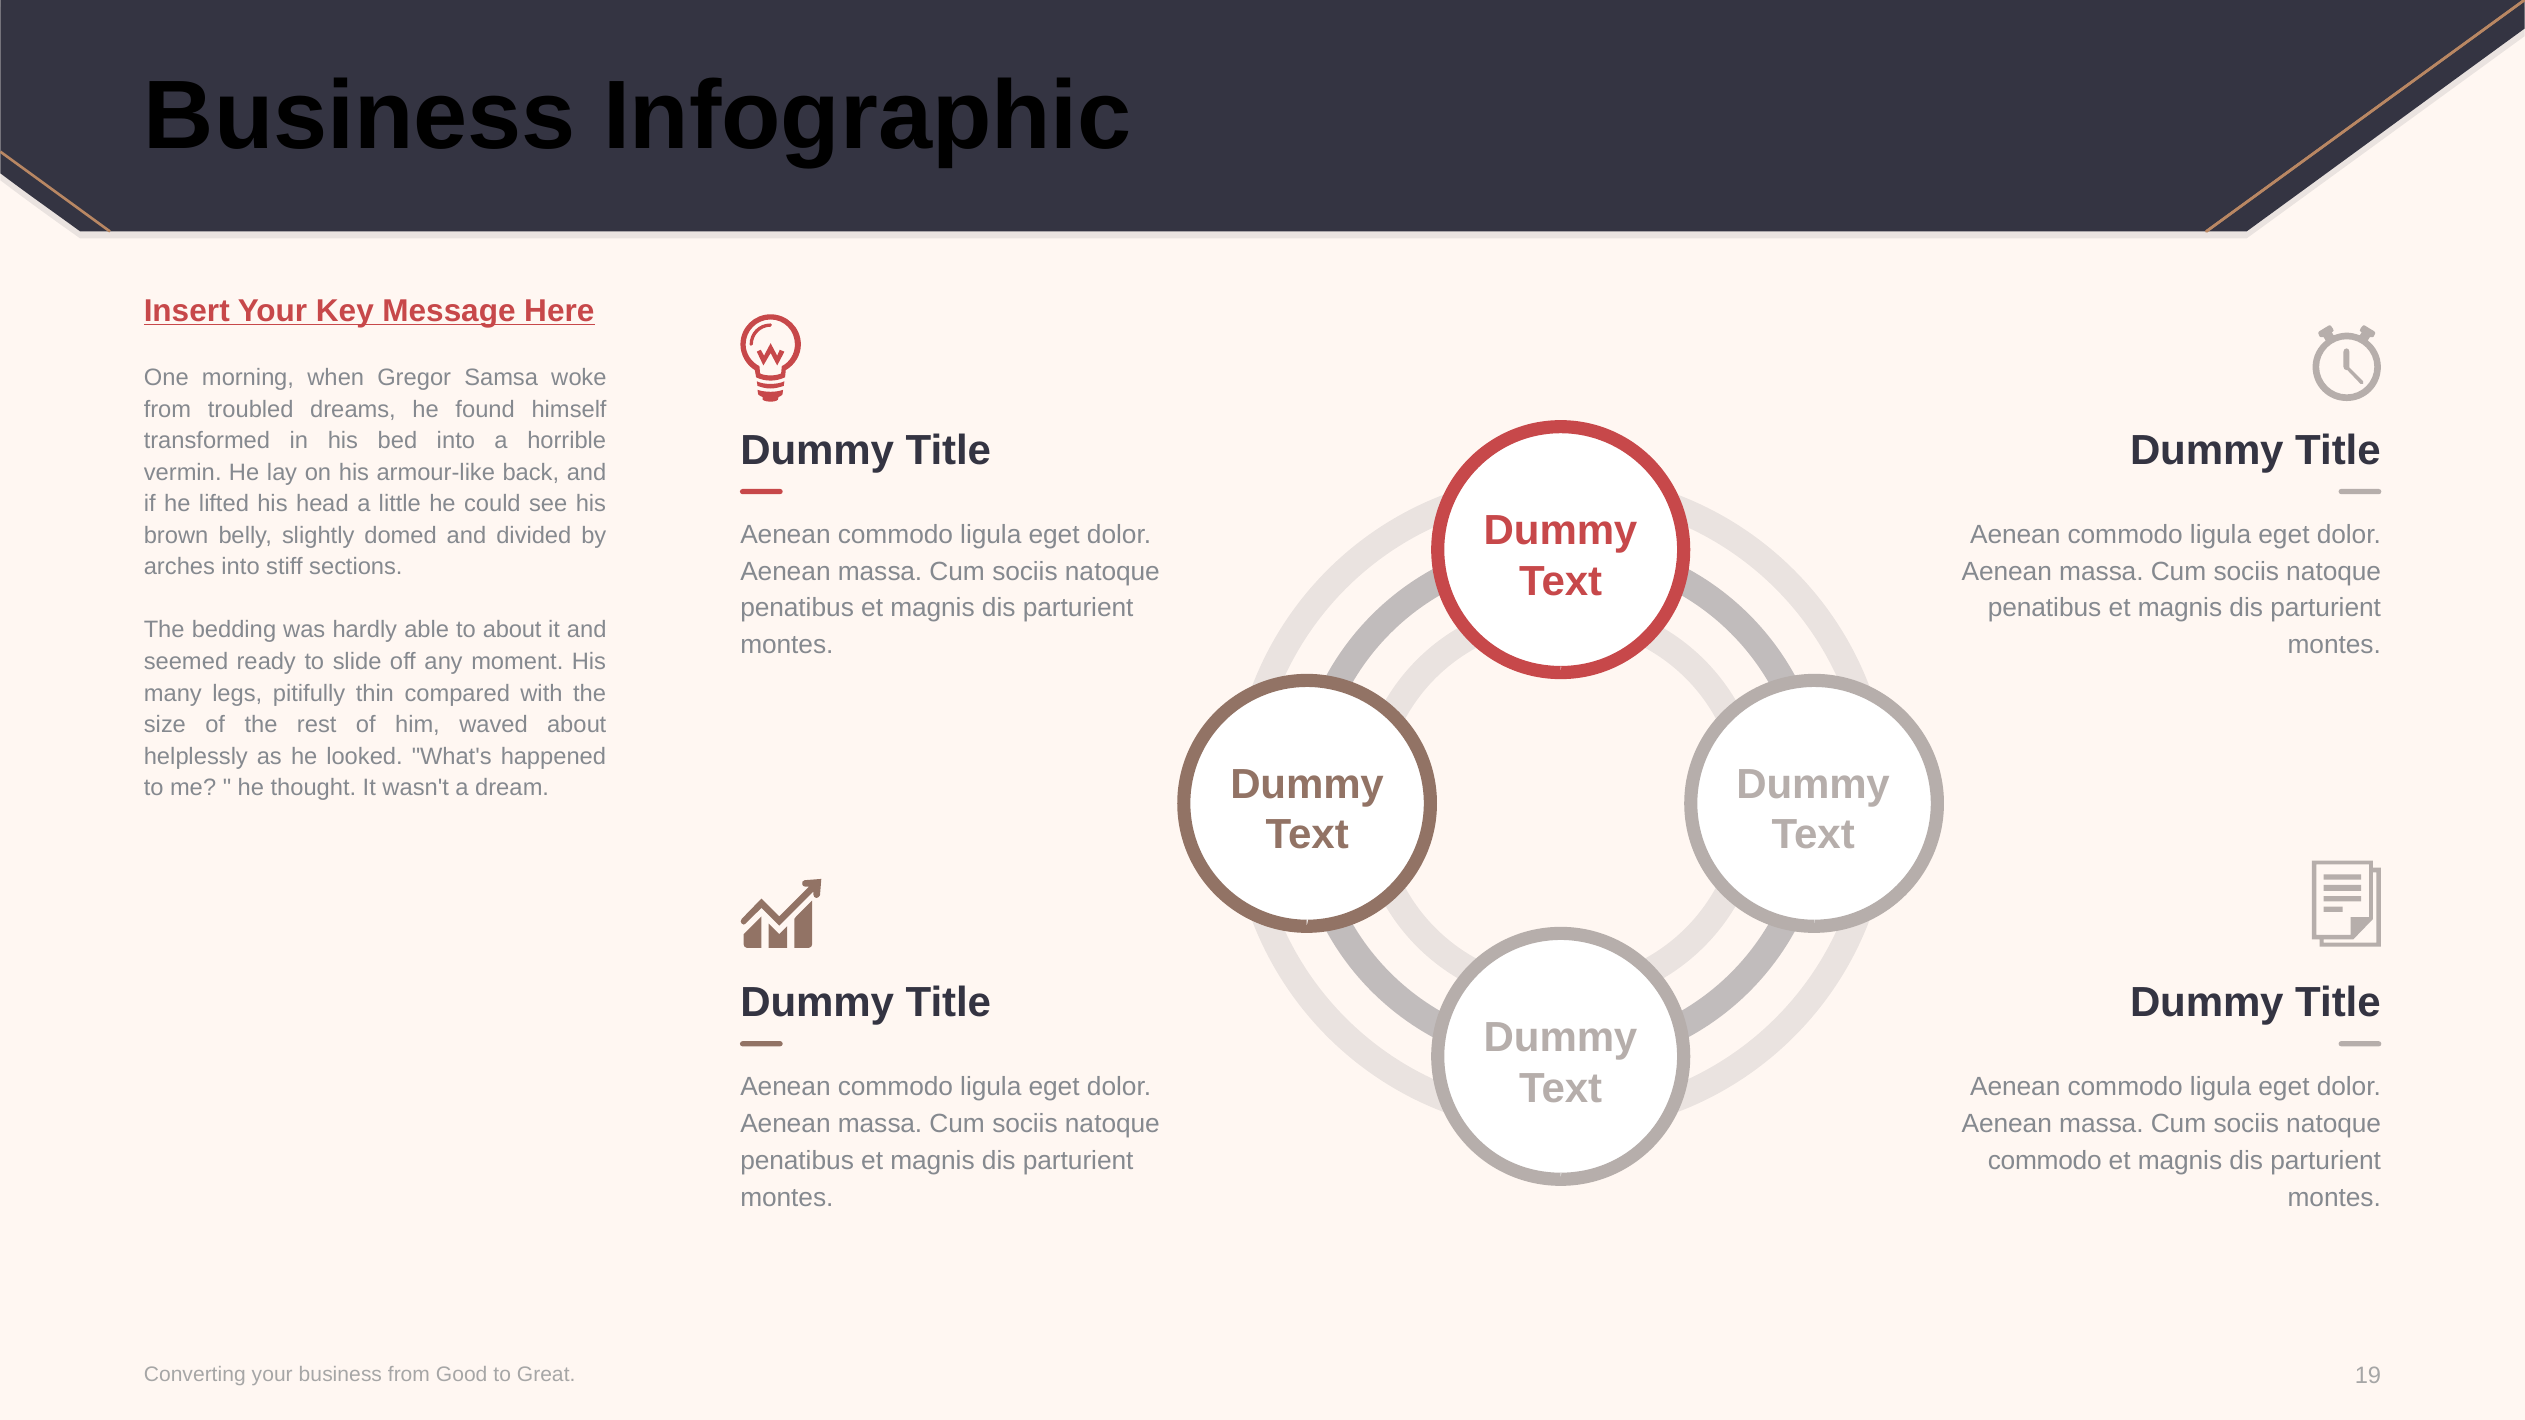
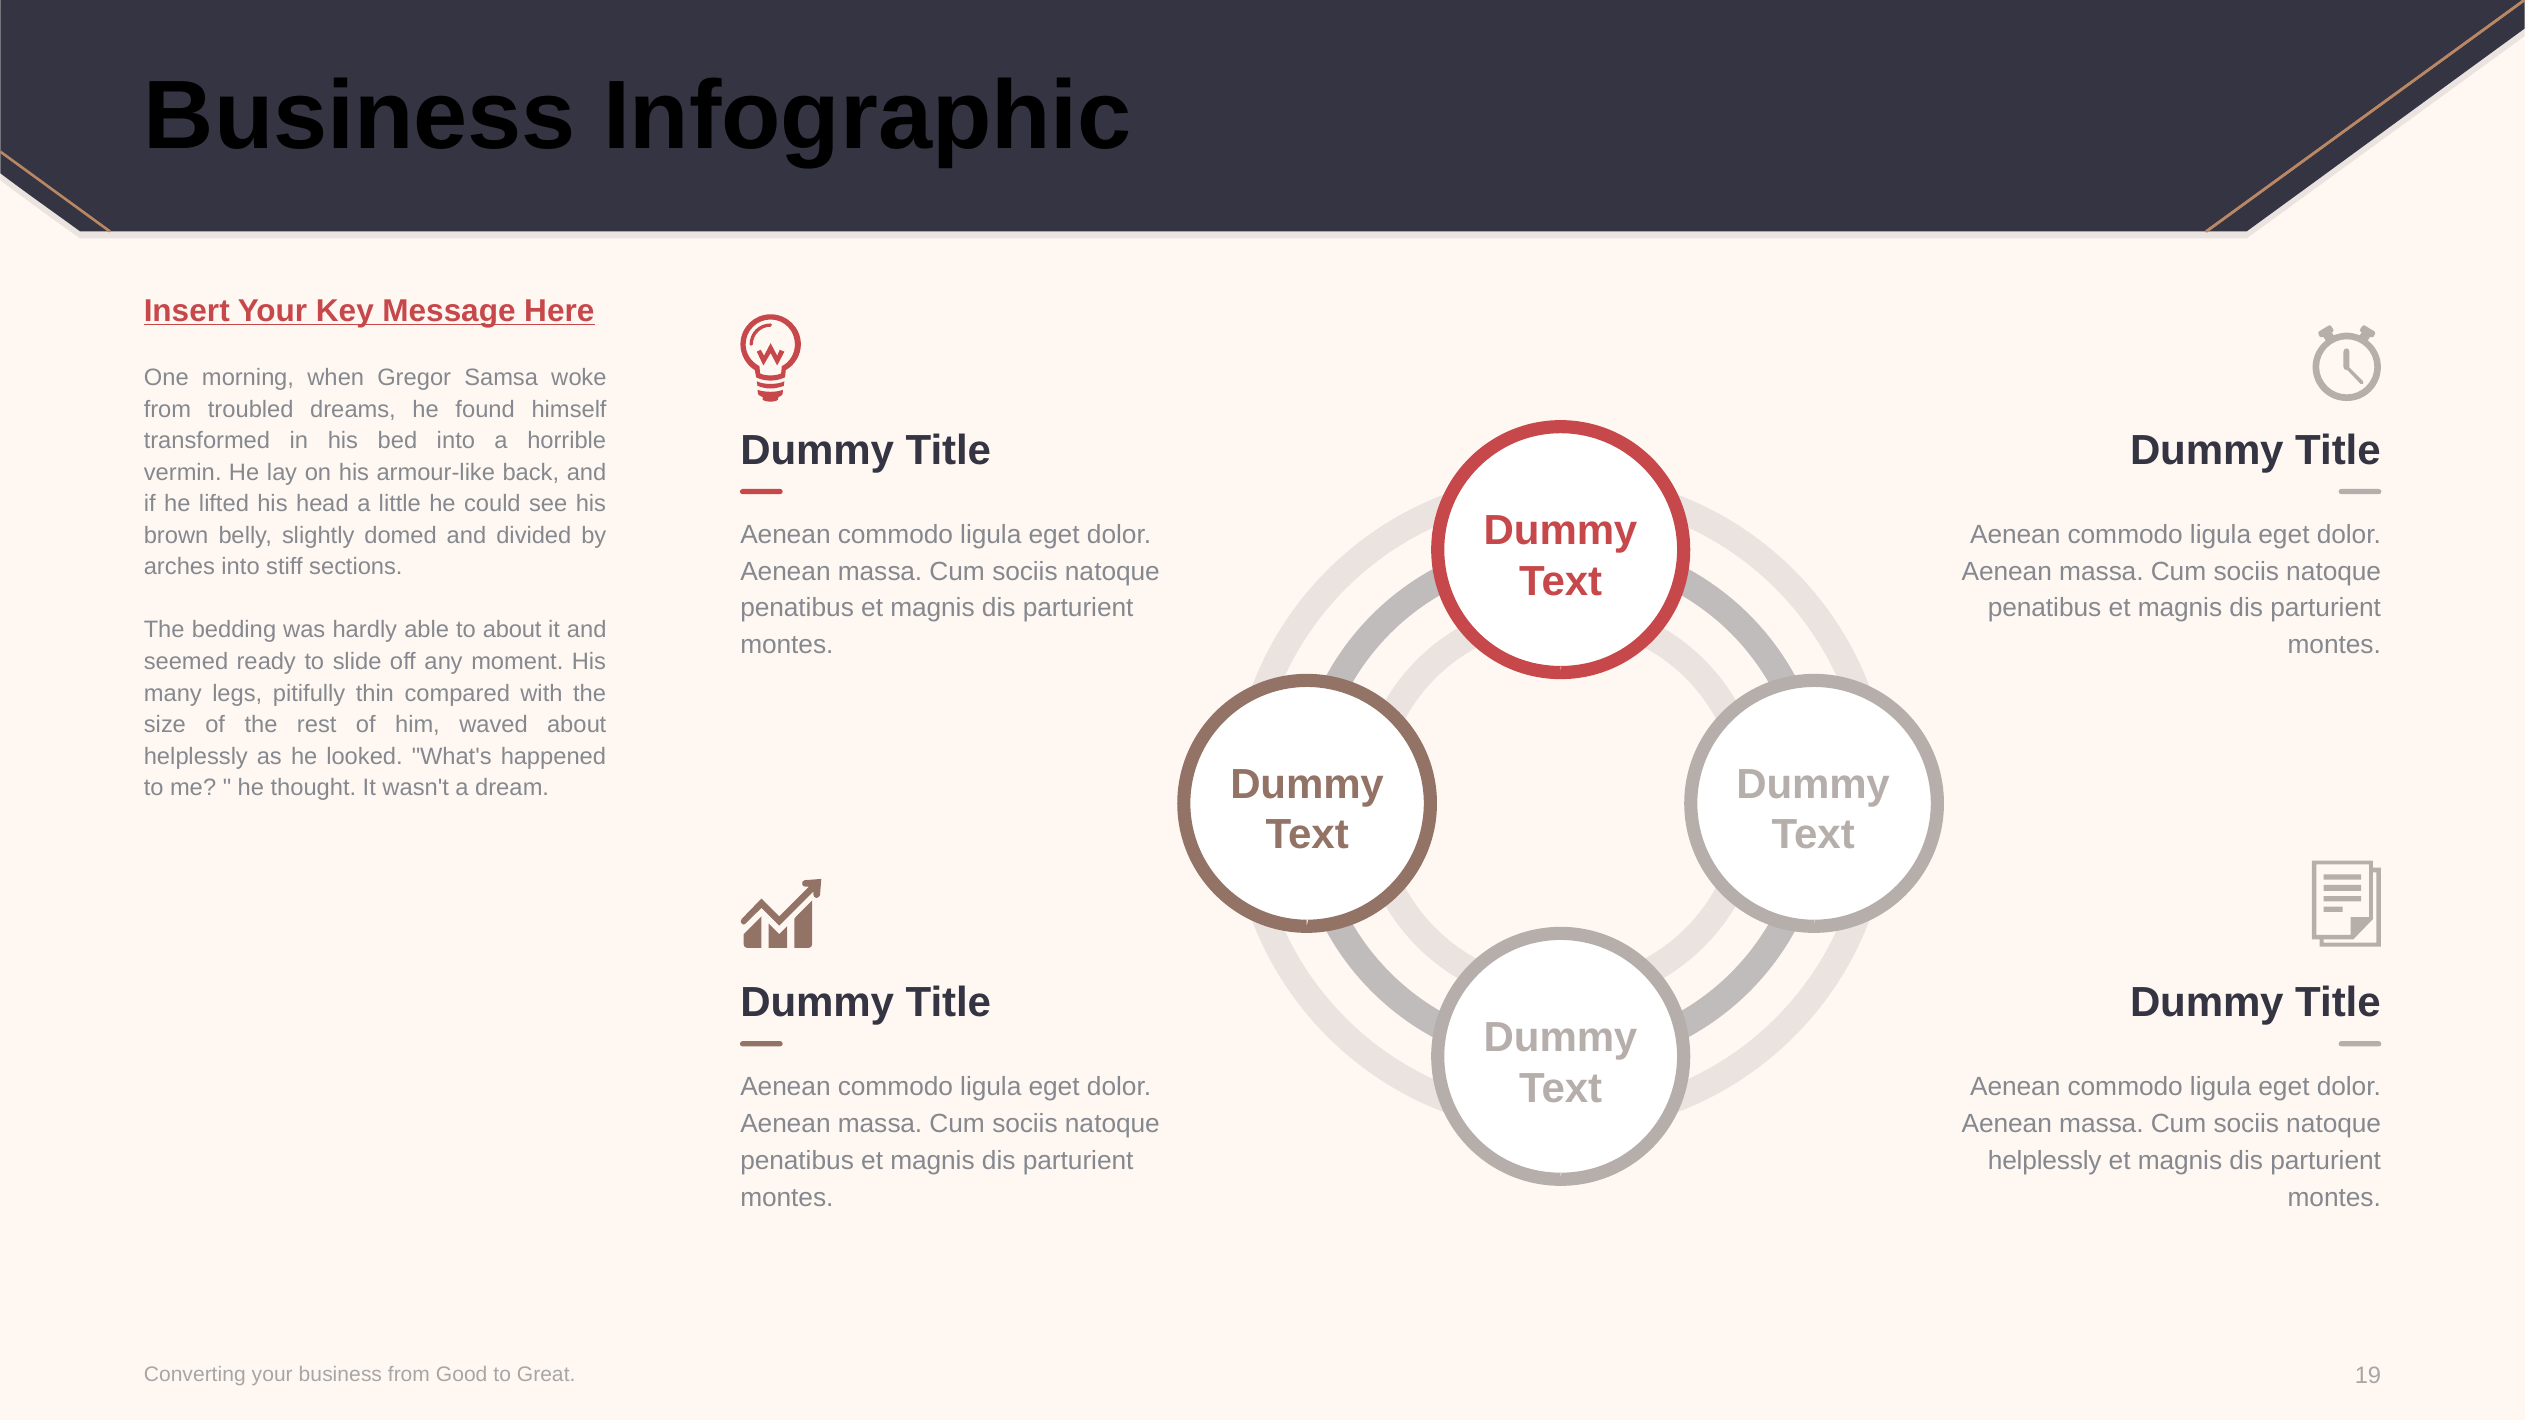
commodo at (2045, 1161): commodo -> helplessly
